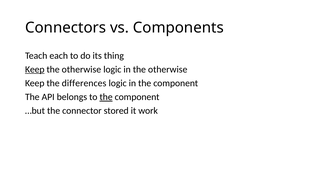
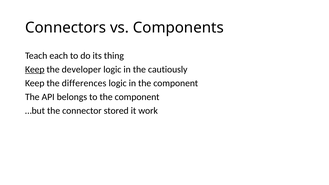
otherwise at (81, 69): otherwise -> developer
in the otherwise: otherwise -> cautiously
the at (106, 97) underline: present -> none
